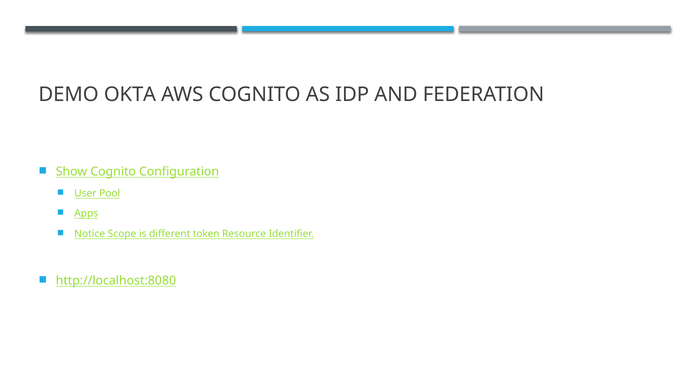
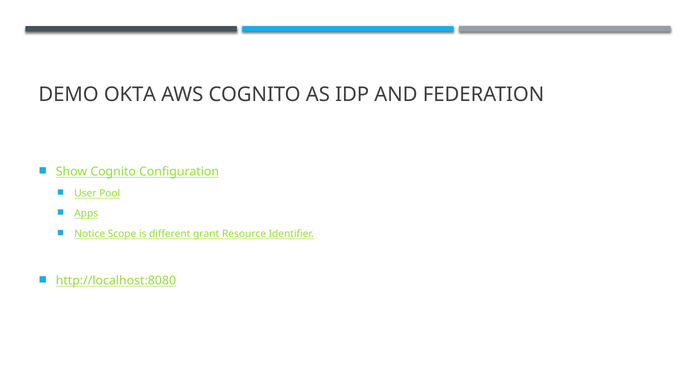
token: token -> grant
